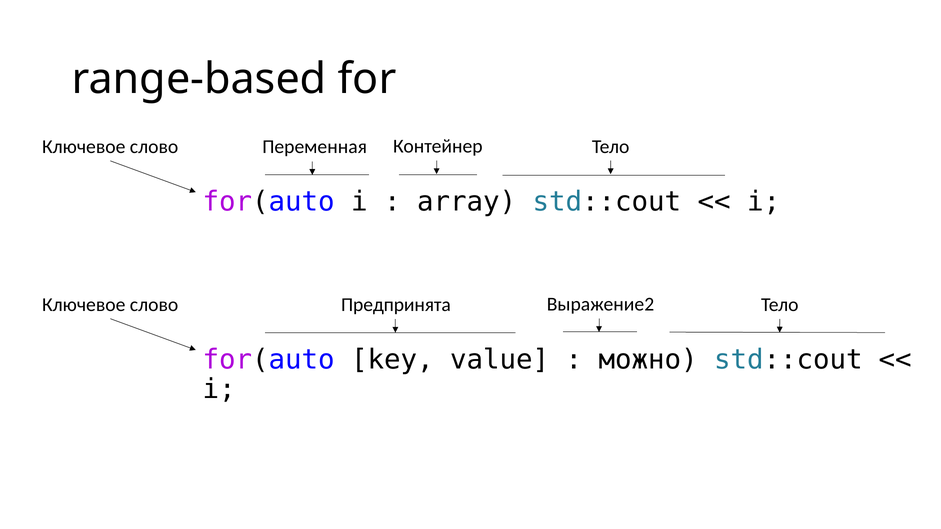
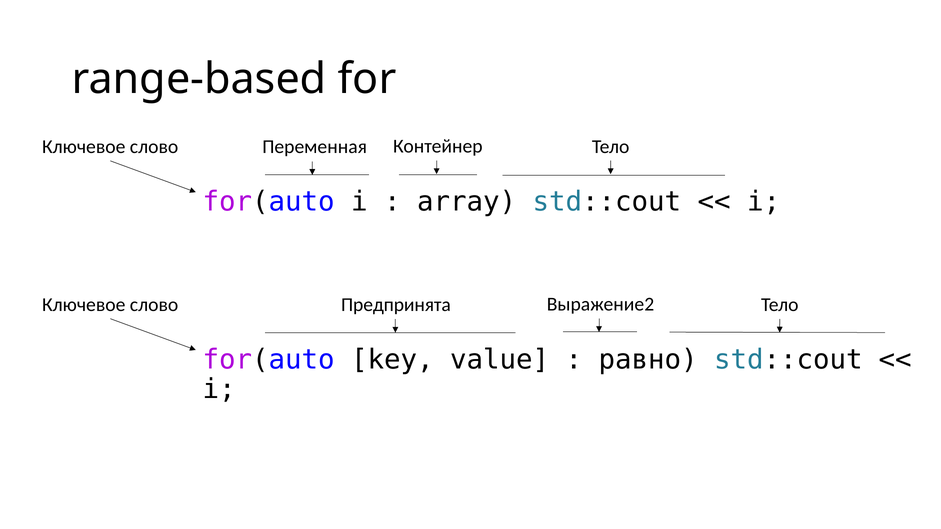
можно: можно -> равно
